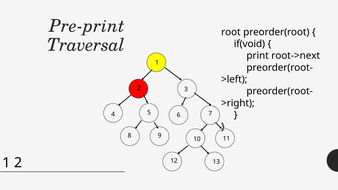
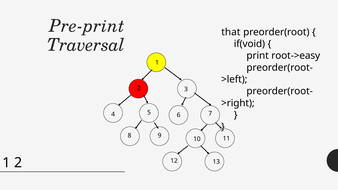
root: root -> that
root->next: root->next -> root->easy
